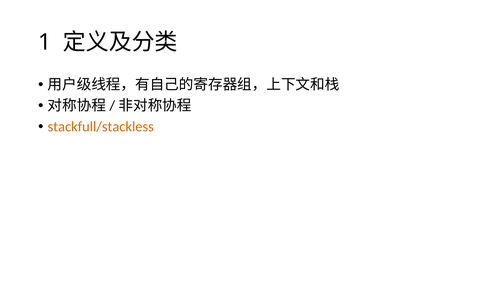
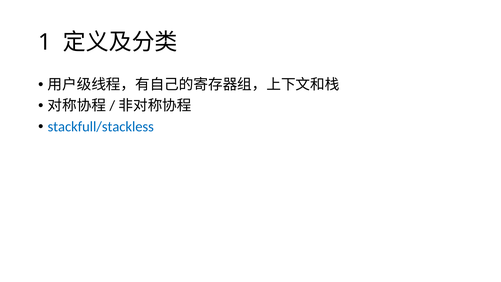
stackfull/stackless colour: orange -> blue
